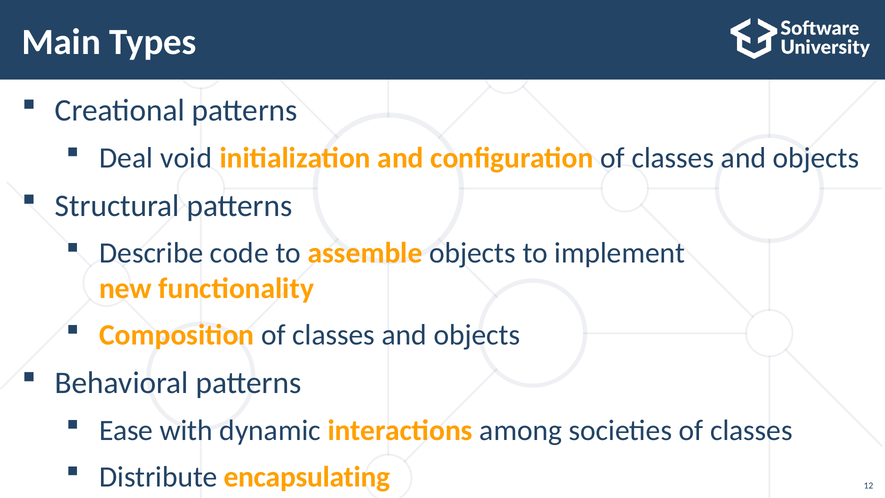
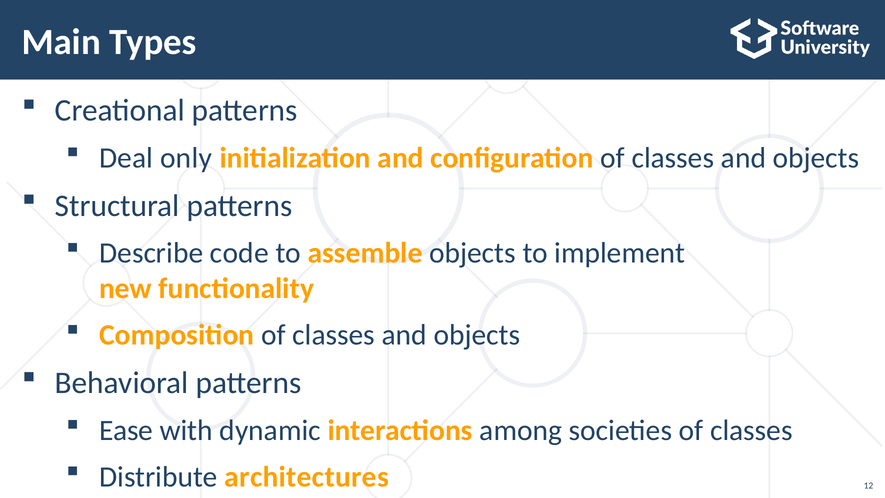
void: void -> only
encapsulating: encapsulating -> architectures
